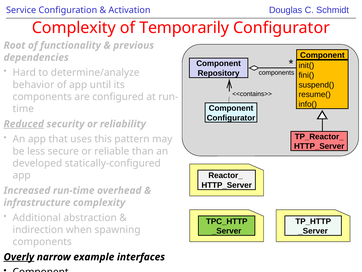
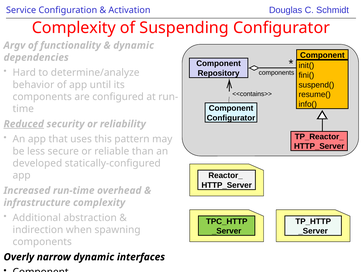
Temporarily: Temporarily -> Suspending
Root: Root -> Argv
previous at (134, 45): previous -> dynamic
Overly underline: present -> none
narrow example: example -> dynamic
